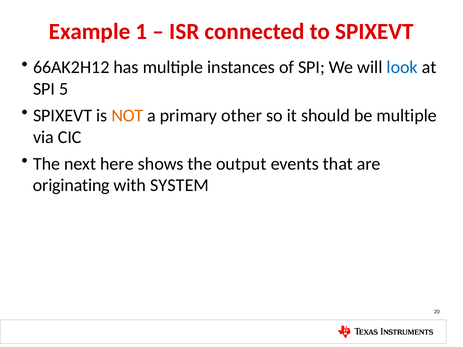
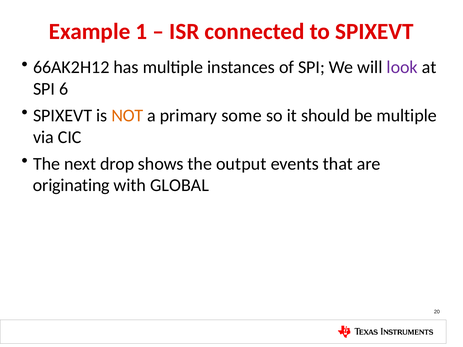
look colour: blue -> purple
5: 5 -> 6
other: other -> some
here: here -> drop
SYSTEM: SYSTEM -> GLOBAL
